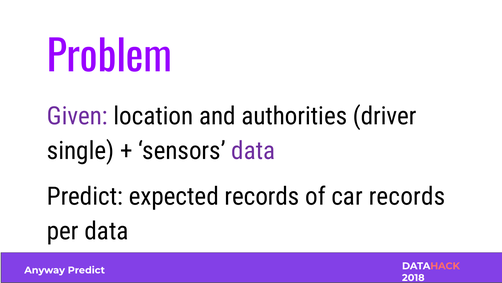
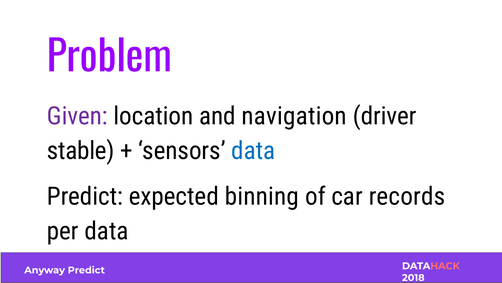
authorities: authorities -> navigation
single: single -> stable
data at (253, 150) colour: purple -> blue
expected records: records -> binning
